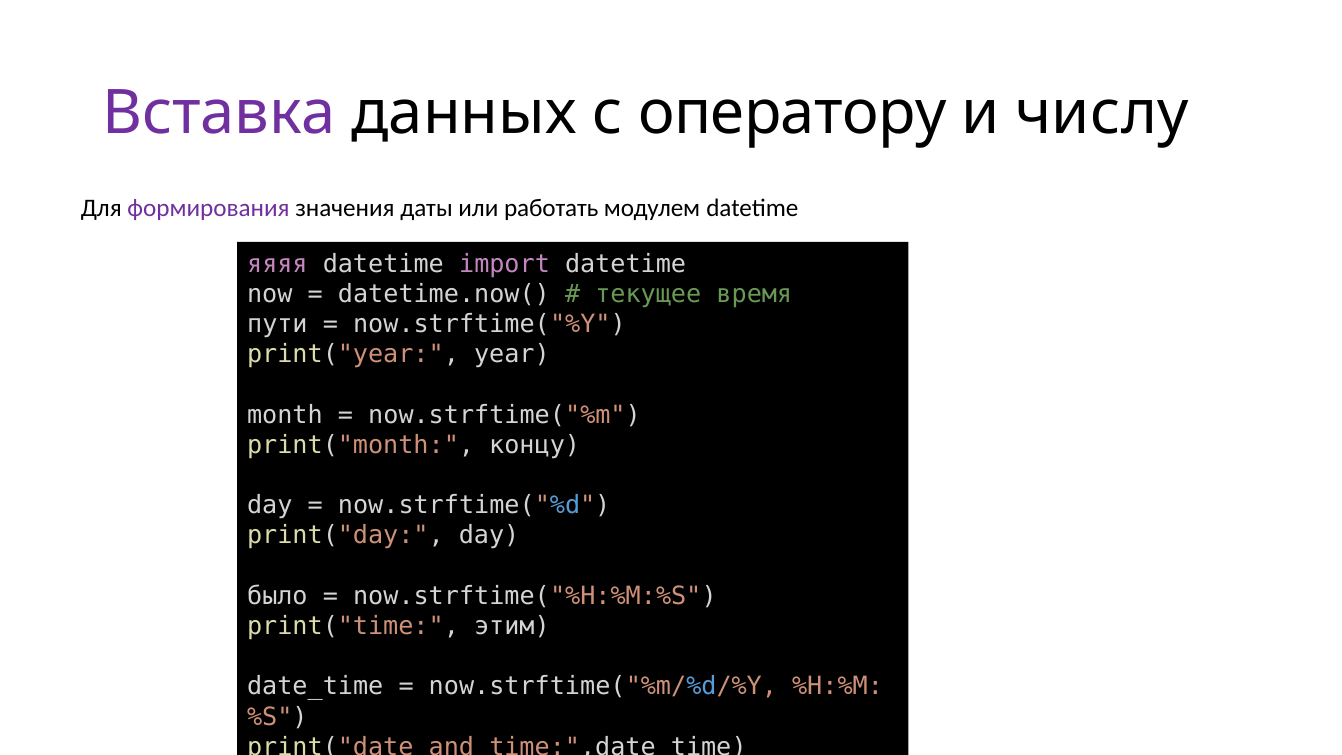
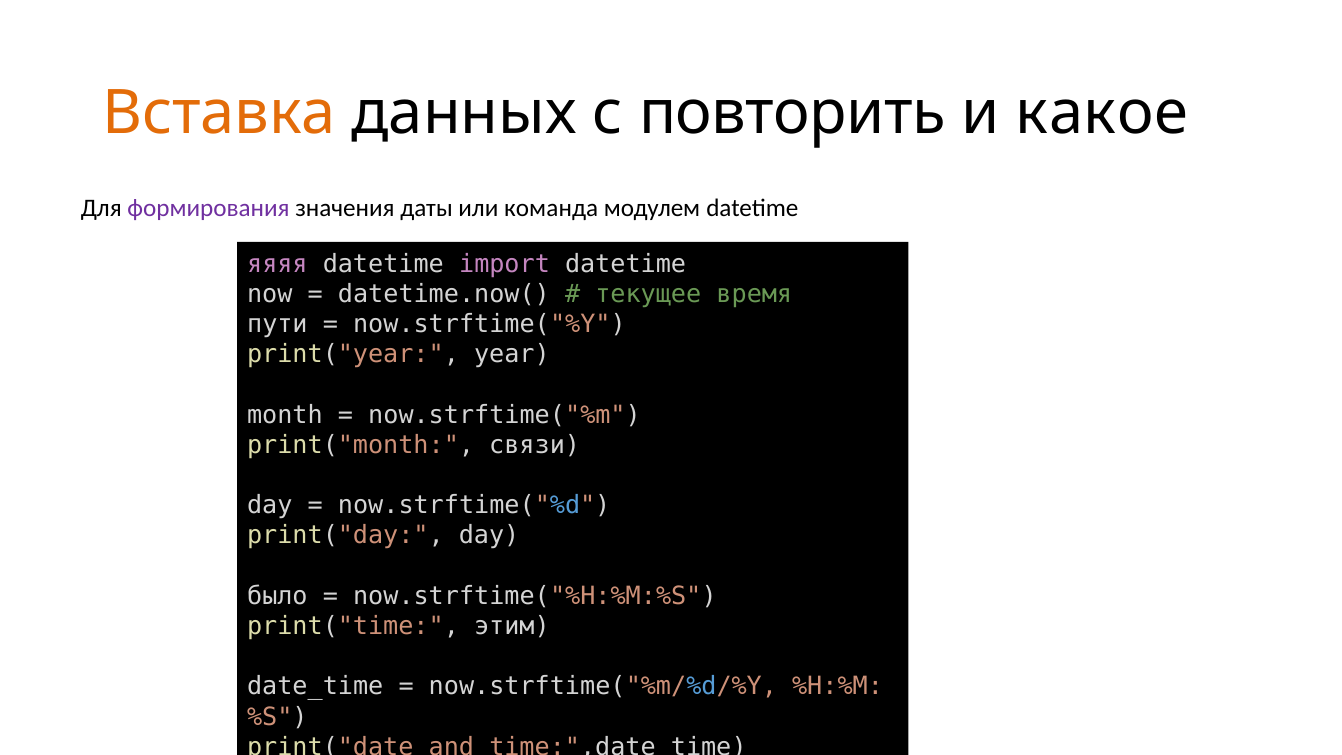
Вставка colour: purple -> orange
оператору: оператору -> повторить
числу: числу -> какое
работать: работать -> команда
концу: концу -> связи
